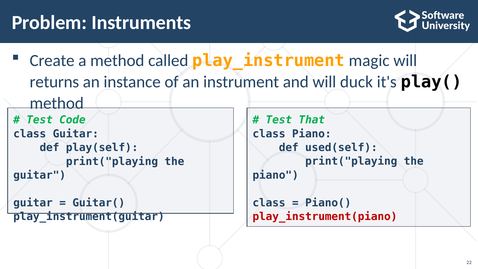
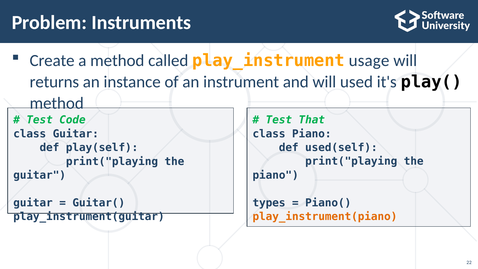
magic: magic -> usage
duck: duck -> used
class at (269, 203): class -> types
play_instrument(piano colour: red -> orange
